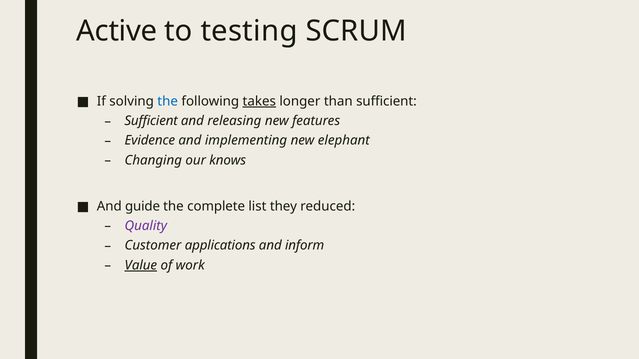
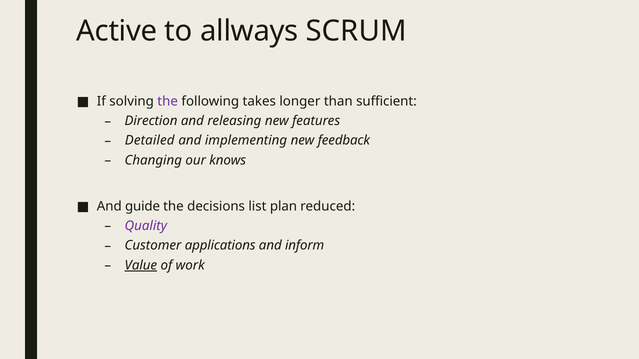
testing: testing -> allways
the at (168, 101) colour: blue -> purple
takes underline: present -> none
Sufficient at (151, 121): Sufficient -> Direction
Evidence: Evidence -> Detailed
elephant: elephant -> feedback
complete: complete -> decisions
they: they -> plan
